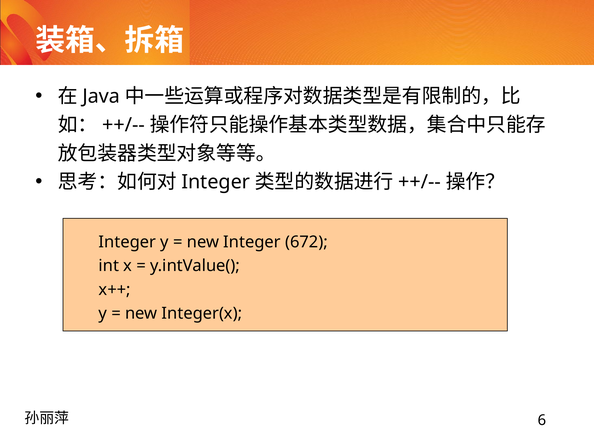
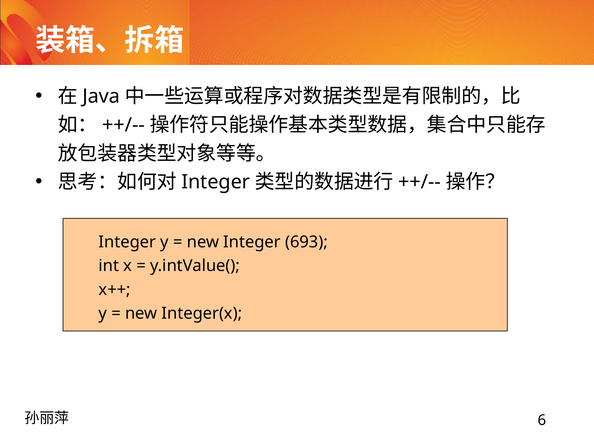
672: 672 -> 693
